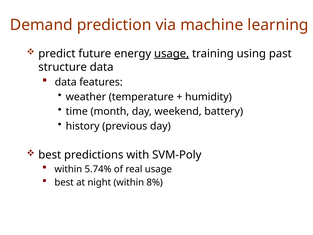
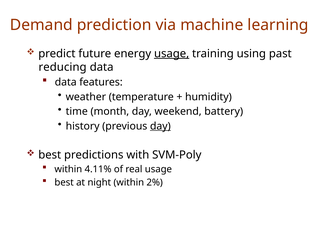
structure: structure -> reducing
day at (160, 126) underline: none -> present
5.74%: 5.74% -> 4.11%
8%: 8% -> 2%
